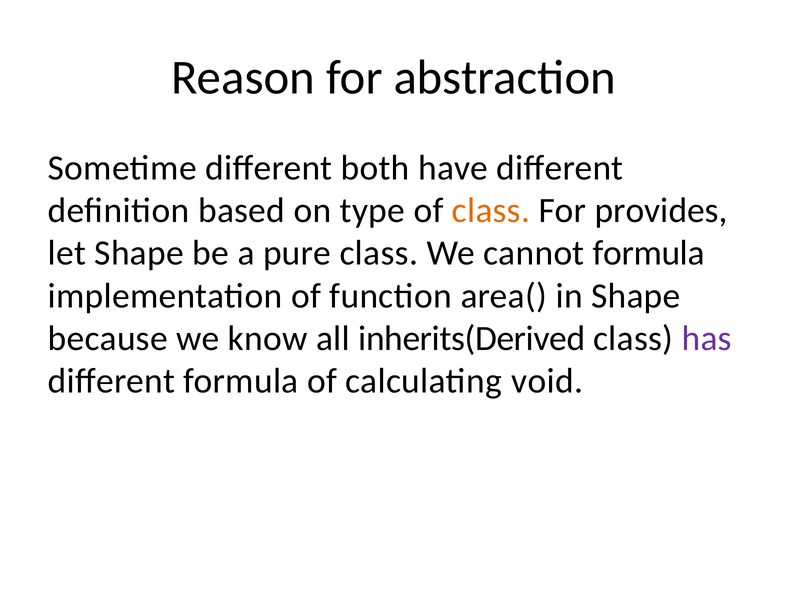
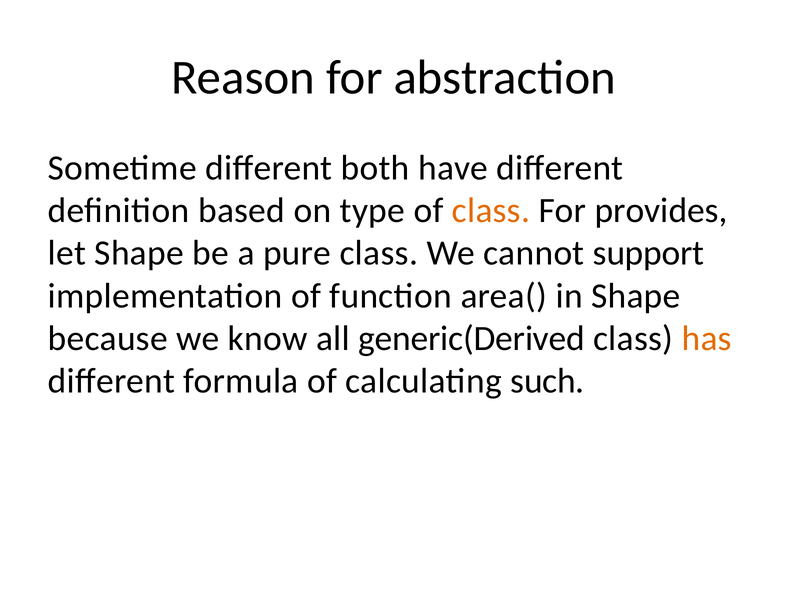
cannot formula: formula -> support
inherits(Derived: inherits(Derived -> generic(Derived
has colour: purple -> orange
void: void -> such
